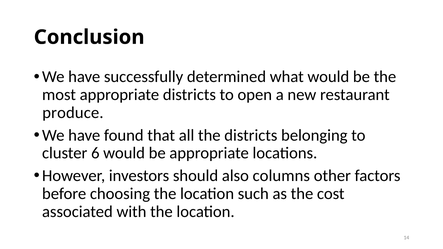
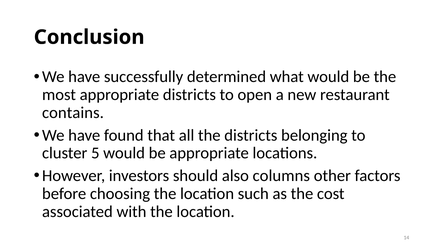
produce: produce -> contains
6: 6 -> 5
